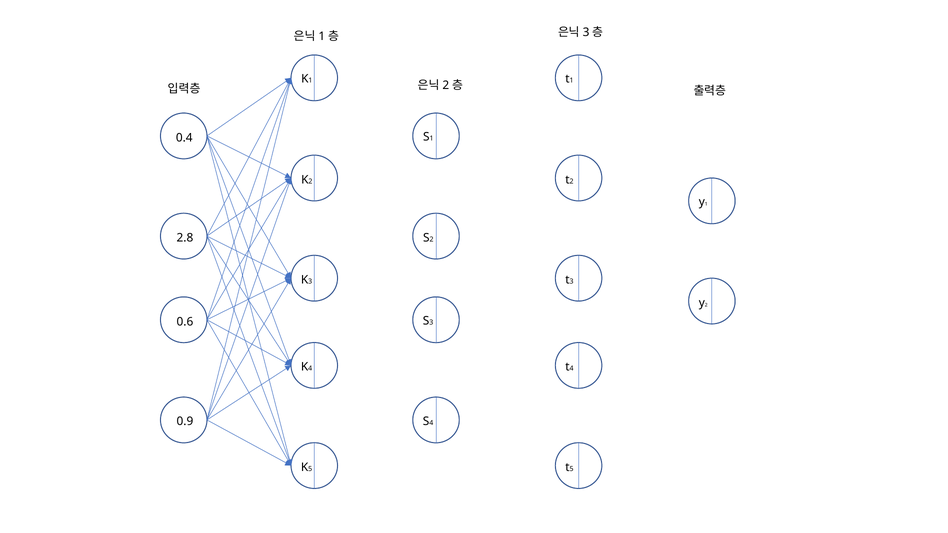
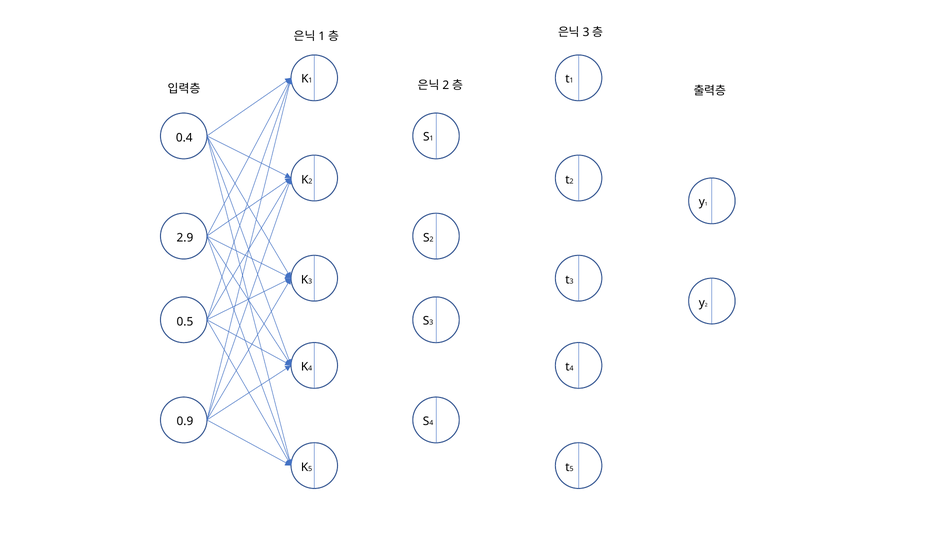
2.8: 2.8 -> 2.9
0.6: 0.6 -> 0.5
